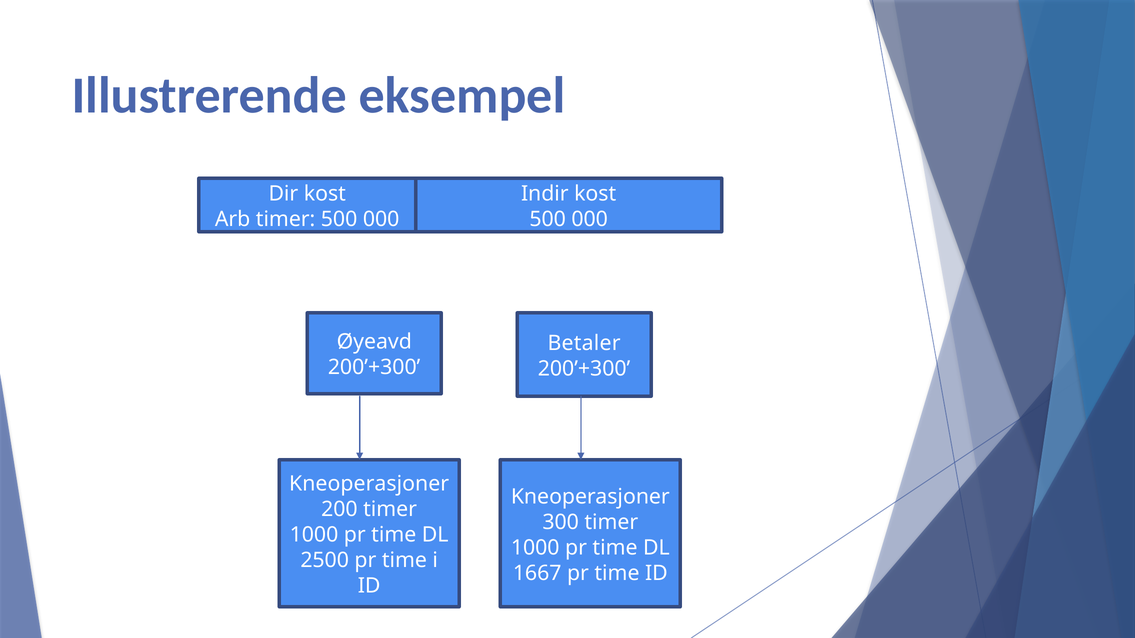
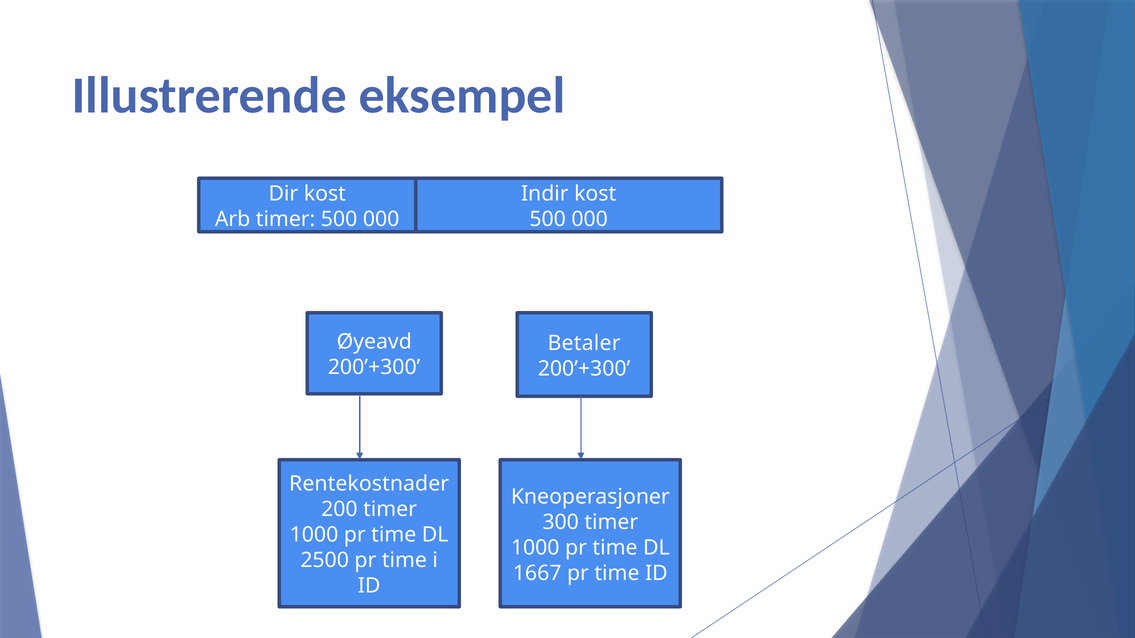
Kneoperasjoner at (369, 484): Kneoperasjoner -> Rentekostnader
